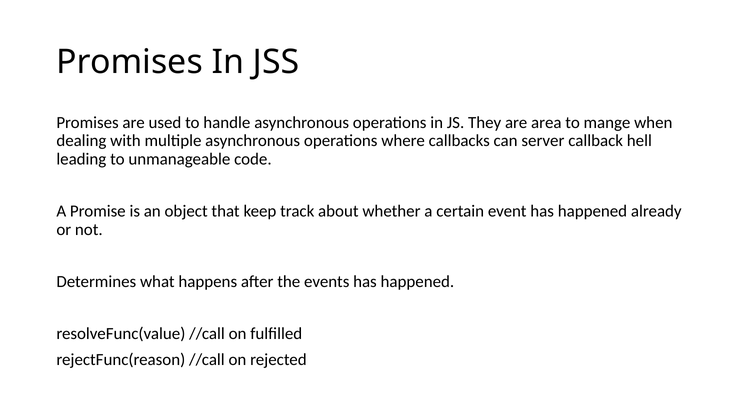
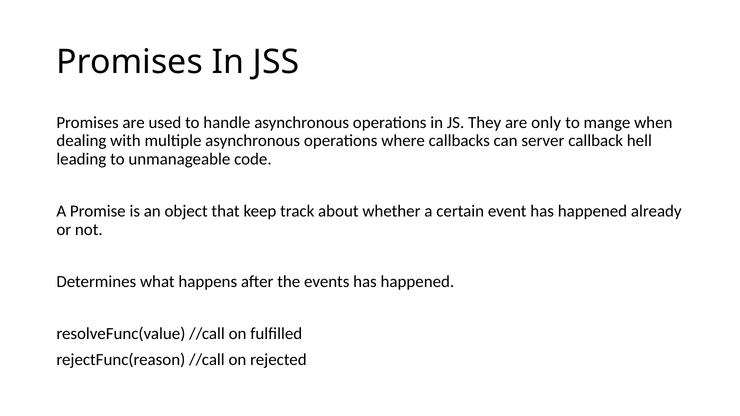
area: area -> only
